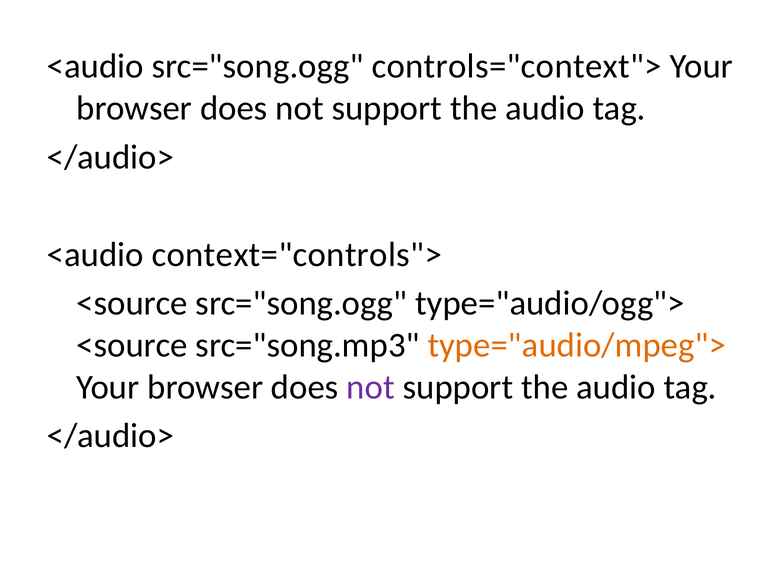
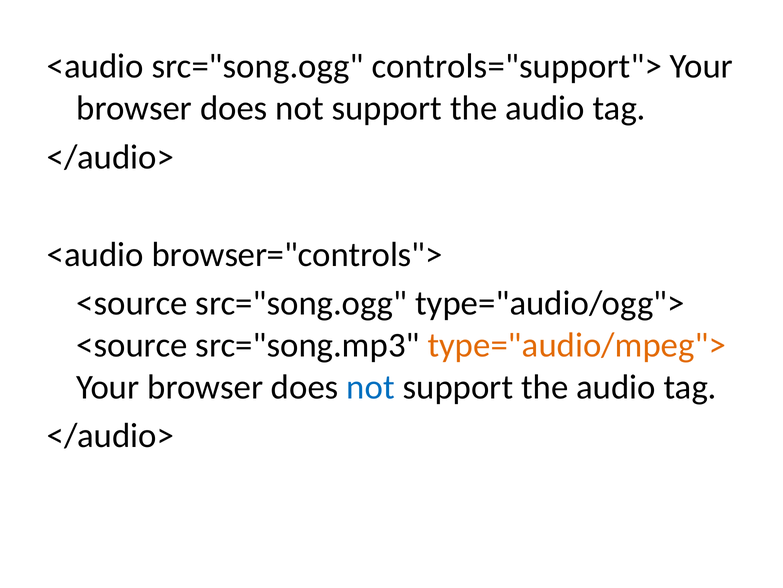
controls="context">: controls="context"> -> controls="support">
context="controls">: context="controls"> -> browser="controls">
not at (371, 387) colour: purple -> blue
